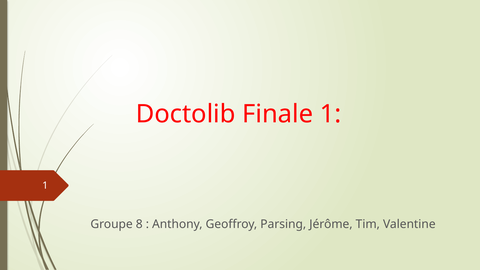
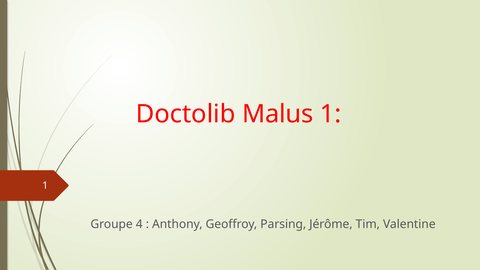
Finale: Finale -> Malus
8: 8 -> 4
